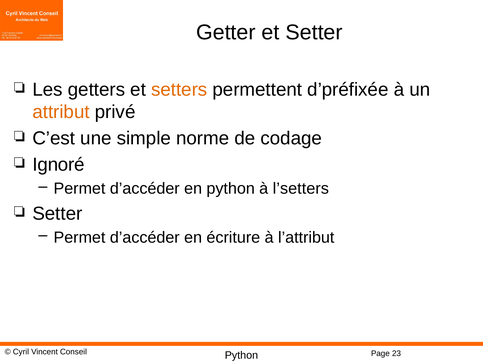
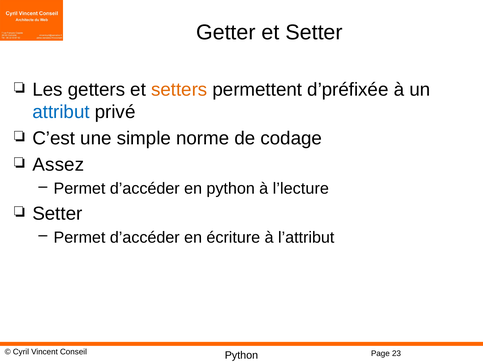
attribut colour: orange -> blue
Ignoré: Ignoré -> Assez
l’setters: l’setters -> l’lecture
